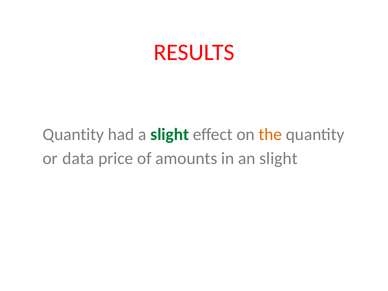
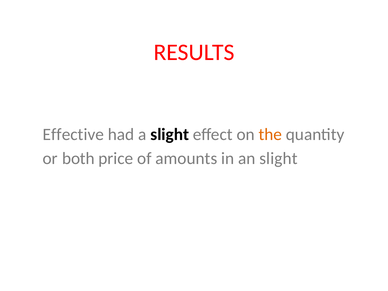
Quantity at (73, 134): Quantity -> Effective
slight at (170, 134) colour: green -> black
data: data -> both
